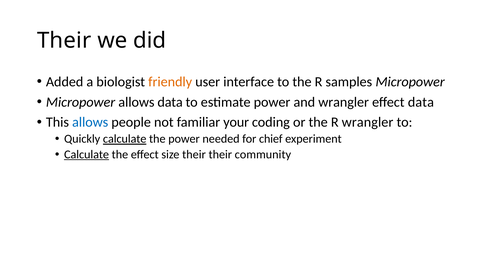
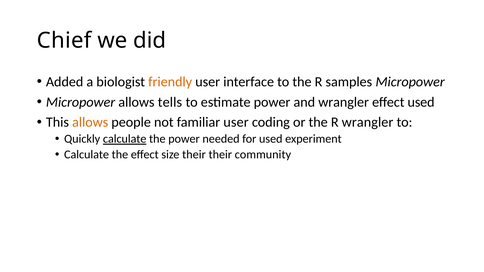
Their at (64, 41): Their -> Chief
allows data: data -> tells
effect data: data -> used
allows at (90, 122) colour: blue -> orange
familiar your: your -> user
for chief: chief -> used
Calculate at (87, 155) underline: present -> none
